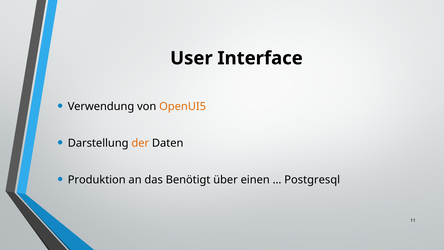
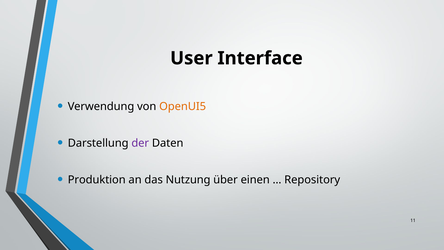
der colour: orange -> purple
Benötigt: Benötigt -> Nutzung
Postgresql: Postgresql -> Repository
